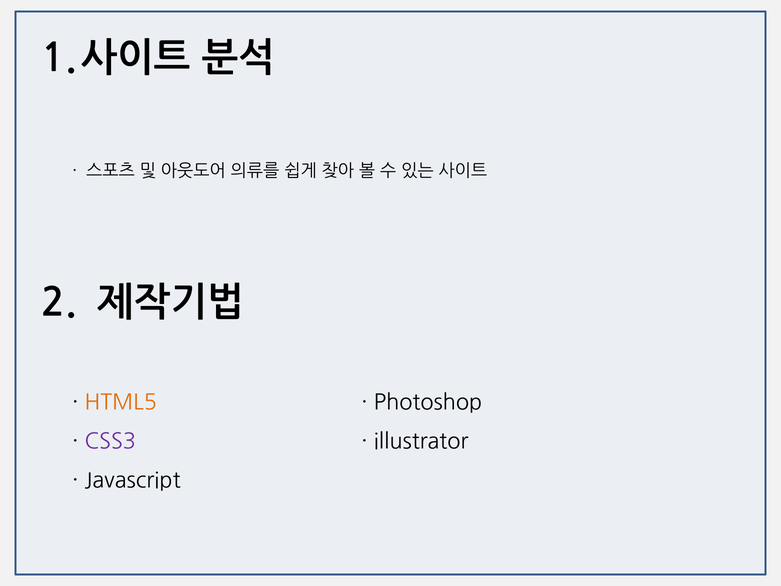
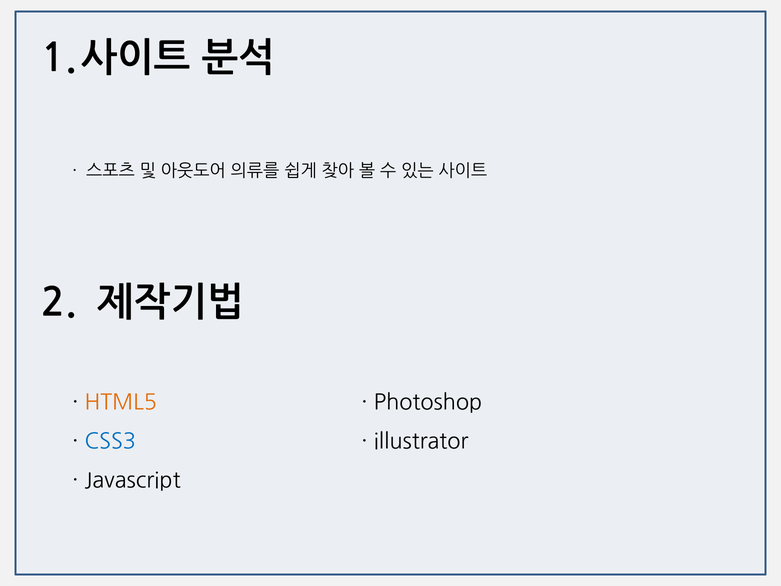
CSS3 colour: purple -> blue
